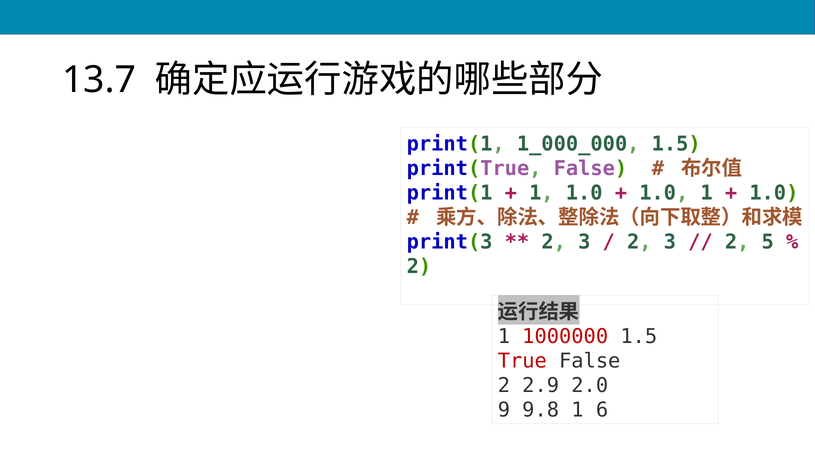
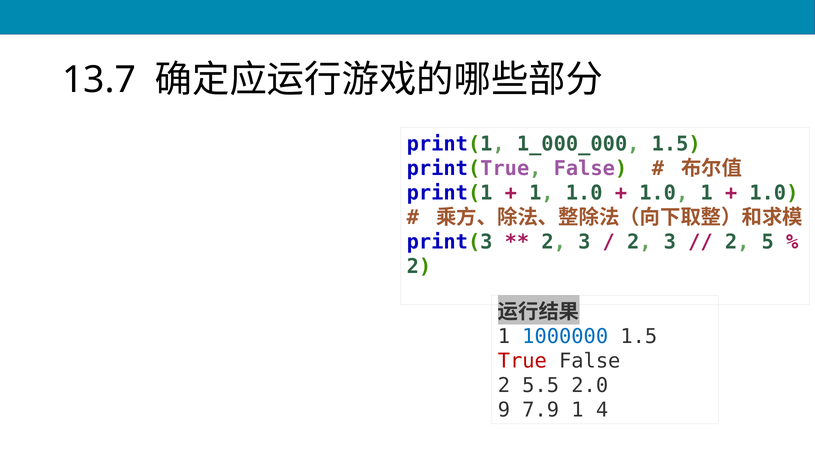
1000000 colour: red -> blue
2.9: 2.9 -> 5.5
9.8: 9.8 -> 7.9
6: 6 -> 4
